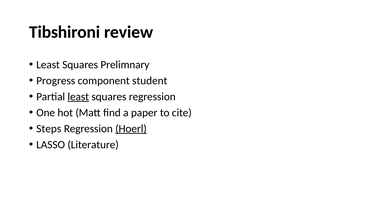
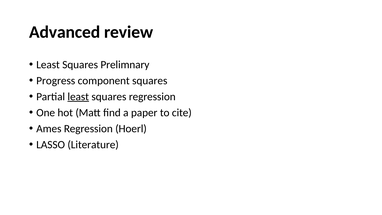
Tibshironi: Tibshironi -> Advanced
component student: student -> squares
Steps: Steps -> Ames
Hoerl underline: present -> none
